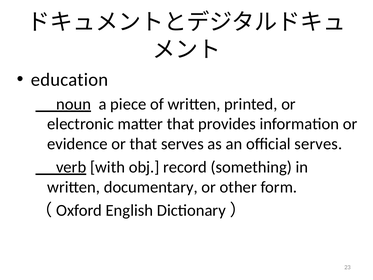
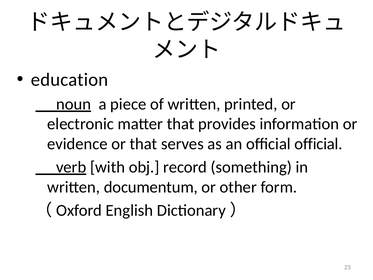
official serves: serves -> official
documentary: documentary -> documentum
